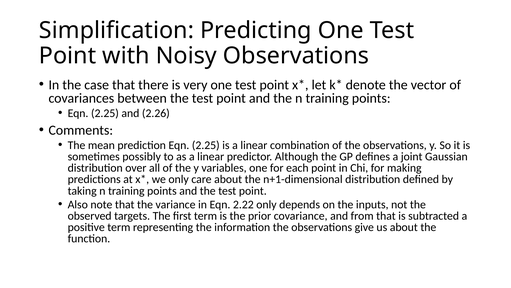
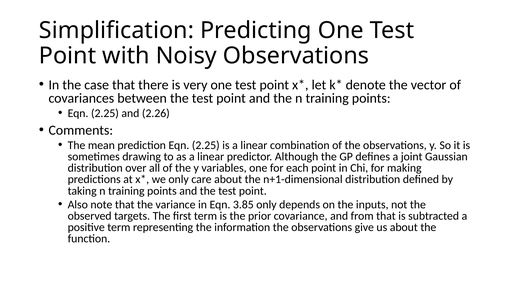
possibly: possibly -> drawing
2.22: 2.22 -> 3.85
